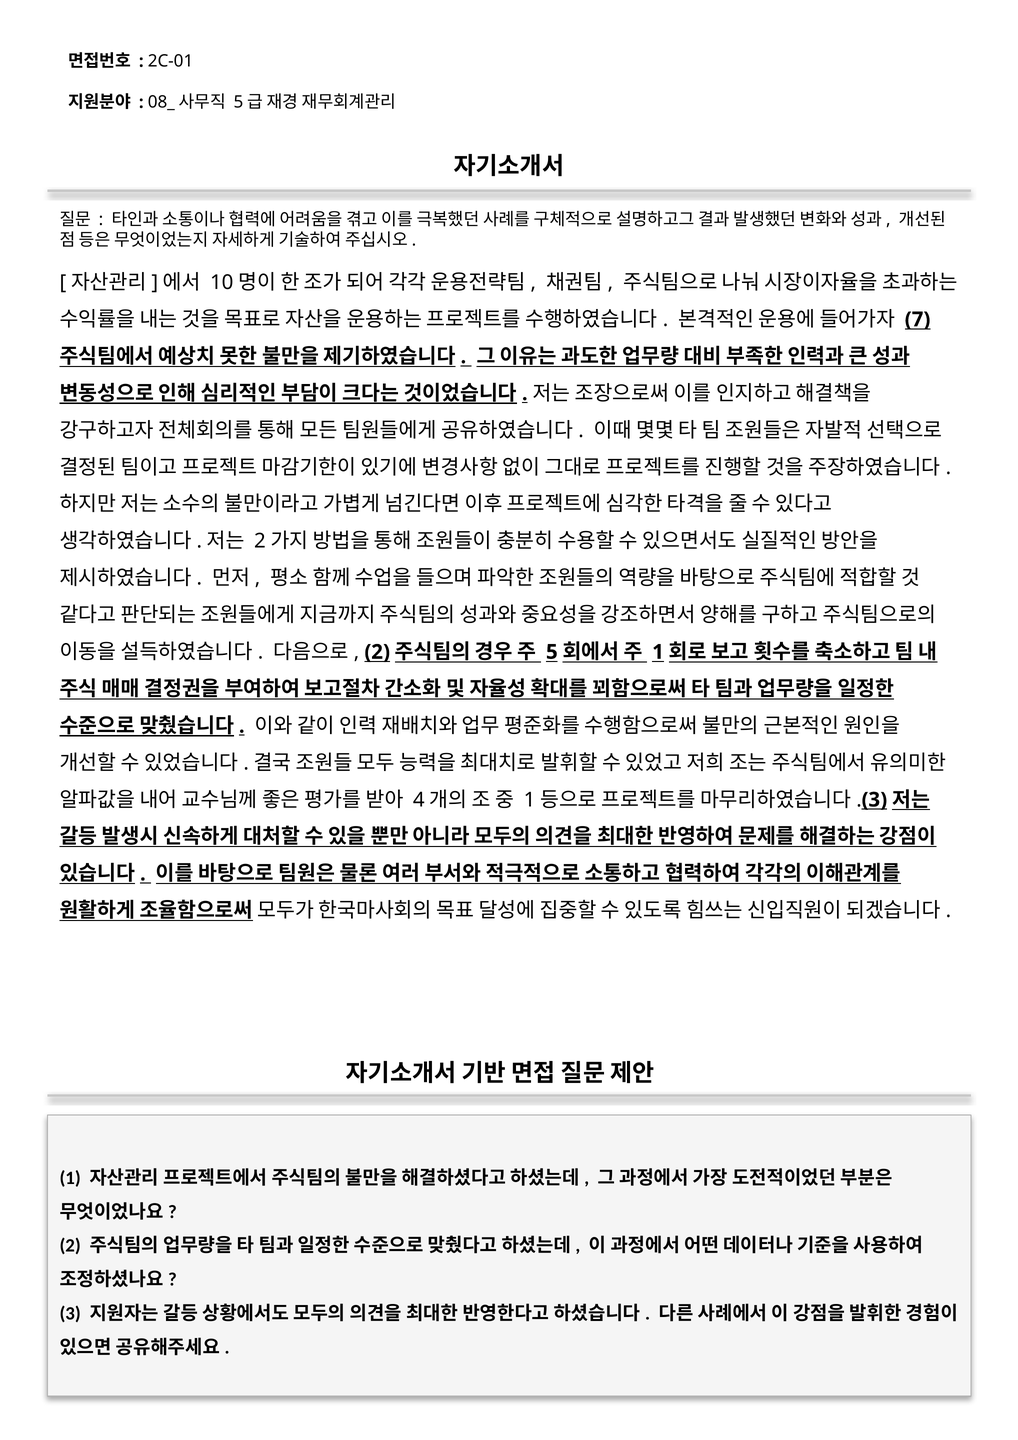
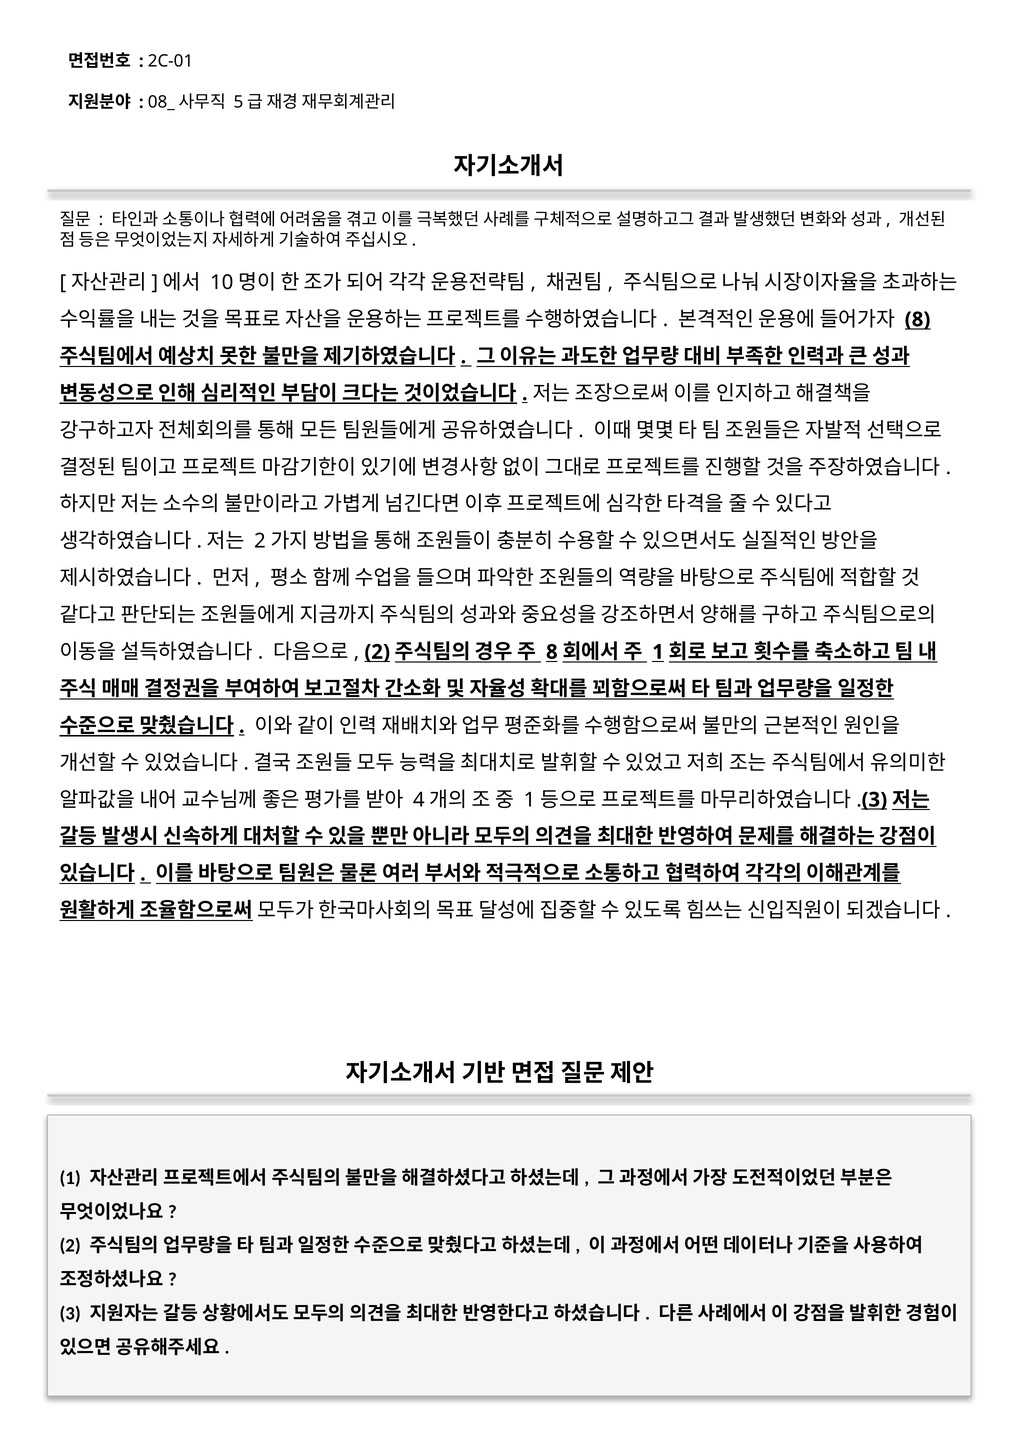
7 at (918, 319): 7 -> 8
5 at (552, 652): 5 -> 8
